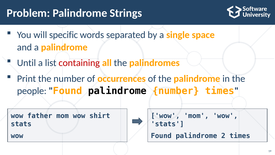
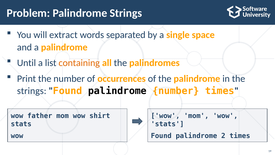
specific: specific -> extract
containing colour: red -> orange
people at (32, 91): people -> strings
